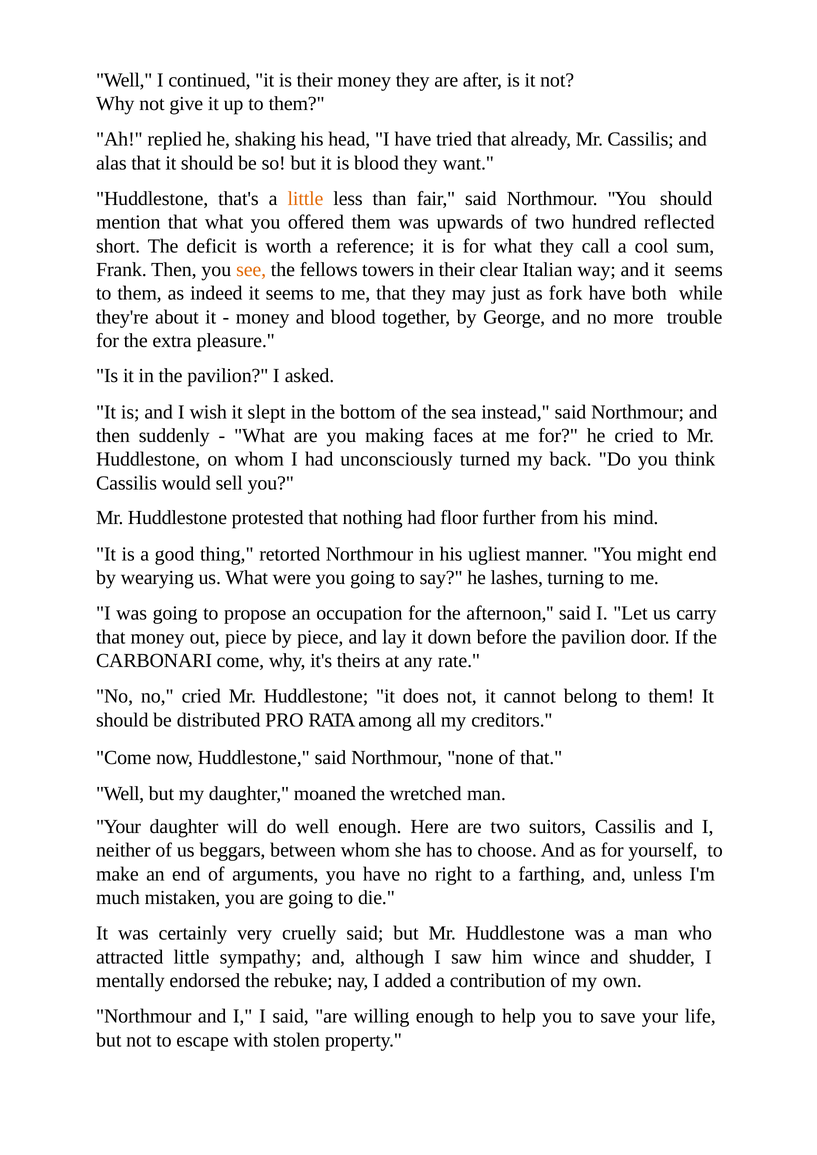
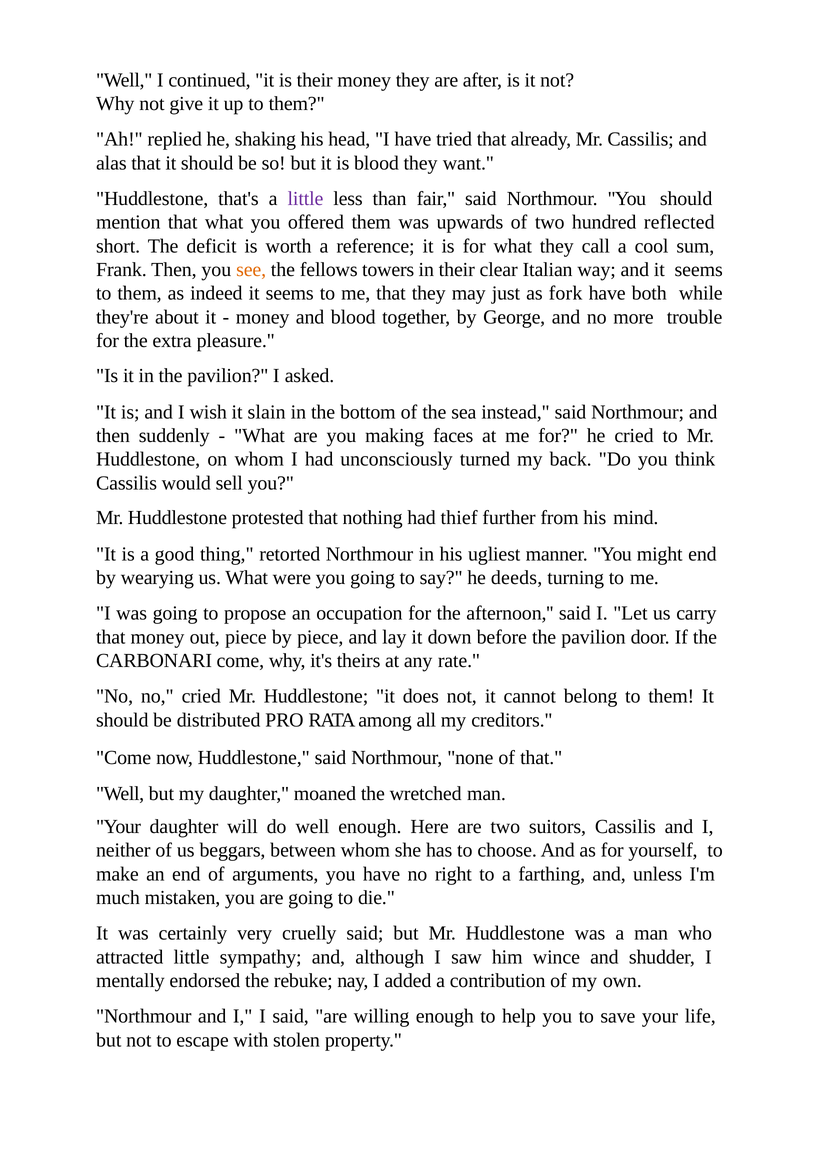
little at (306, 199) colour: orange -> purple
slept: slept -> slain
floor: floor -> thief
lashes: lashes -> deeds
